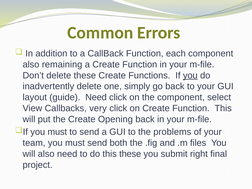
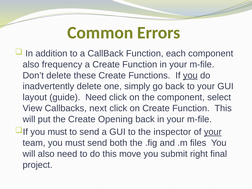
remaining: remaining -> frequency
very: very -> next
problems: problems -> inspector
your at (213, 132) underline: none -> present
this these: these -> move
